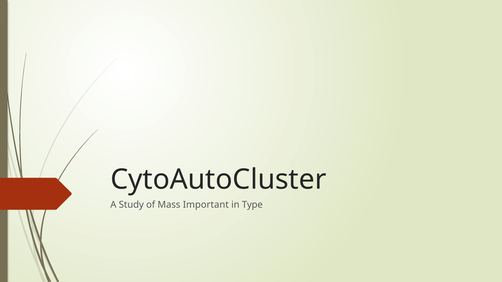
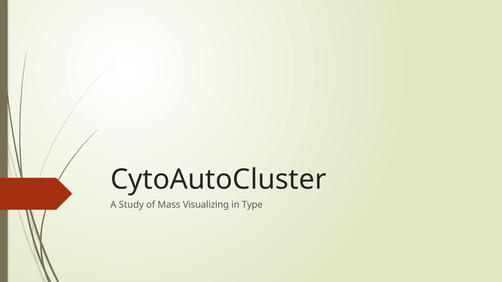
Important: Important -> Visualizing
